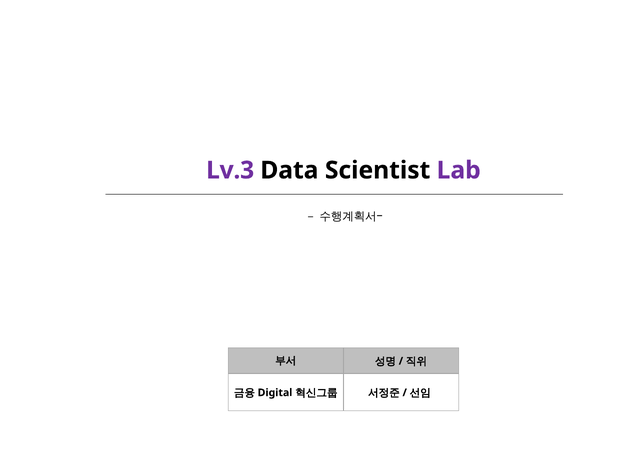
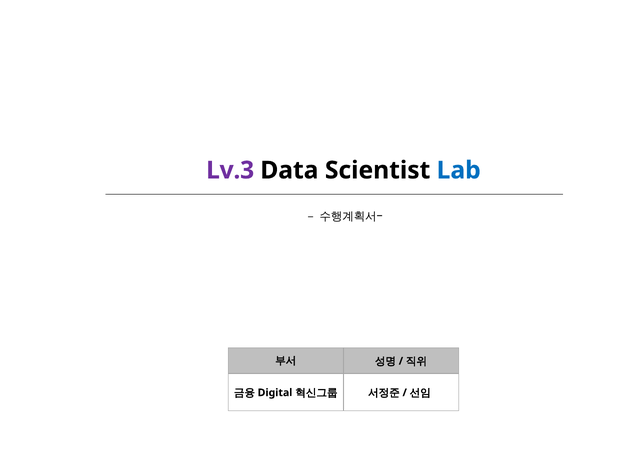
Lab colour: purple -> blue
